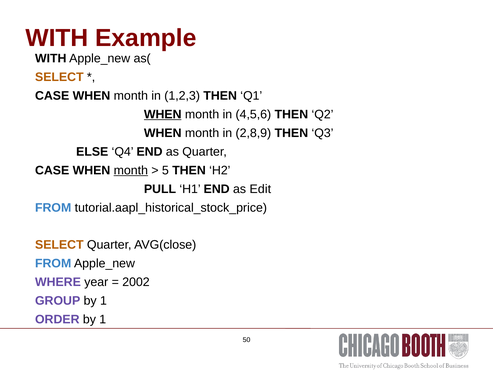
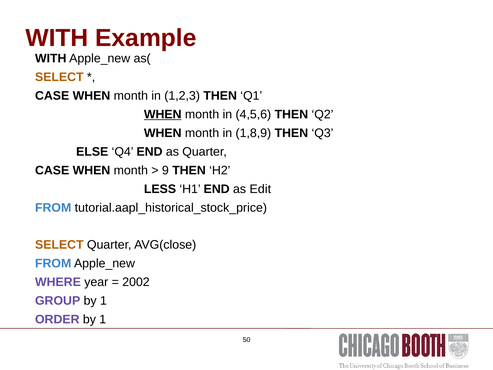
2,8,9: 2,8,9 -> 1,8,9
month at (131, 170) underline: present -> none
5: 5 -> 9
PULL: PULL -> LESS
